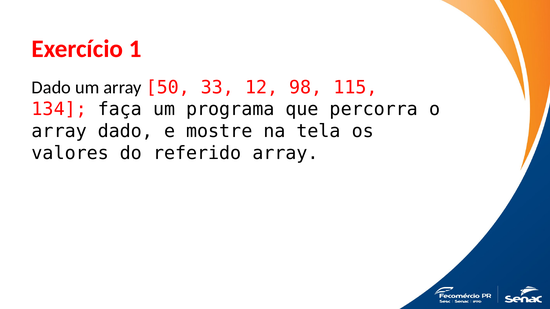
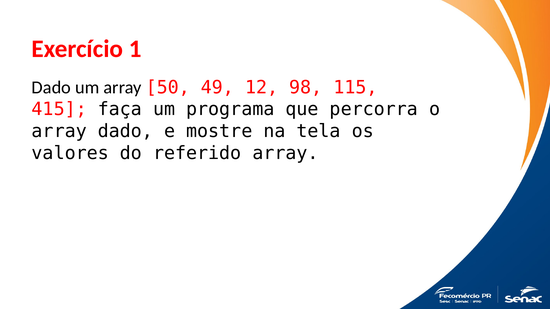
33: 33 -> 49
134: 134 -> 415
